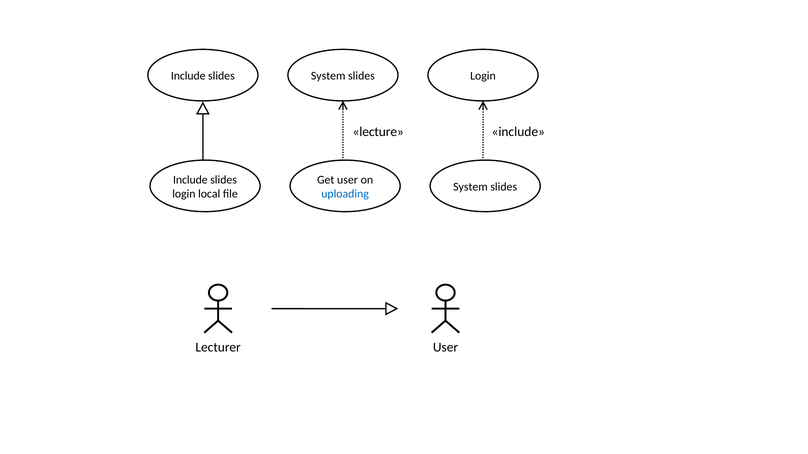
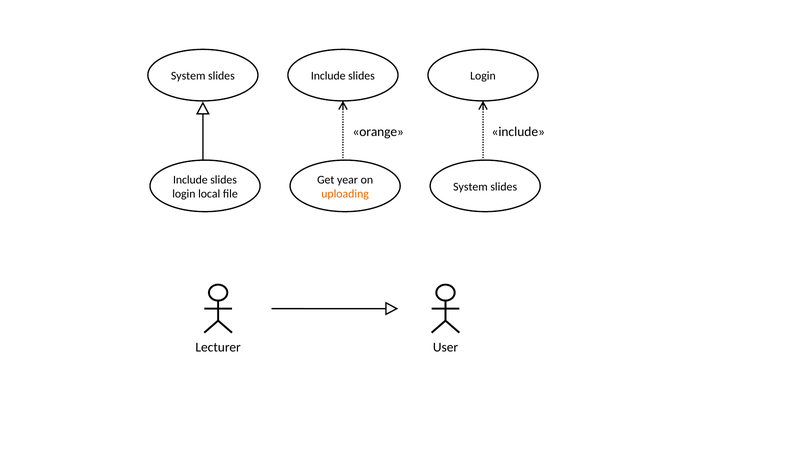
Include at (188, 76): Include -> System
System at (328, 76): System -> Include
lecture: lecture -> orange
Get user: user -> year
uploading colour: blue -> orange
